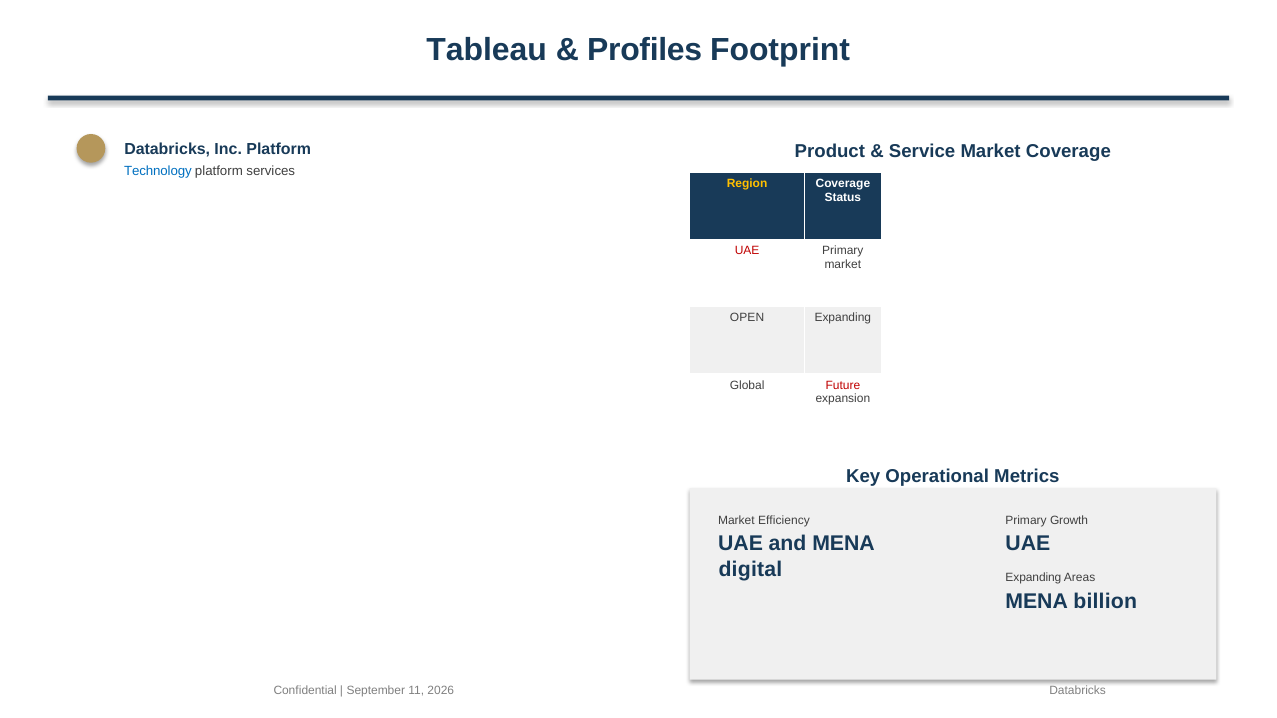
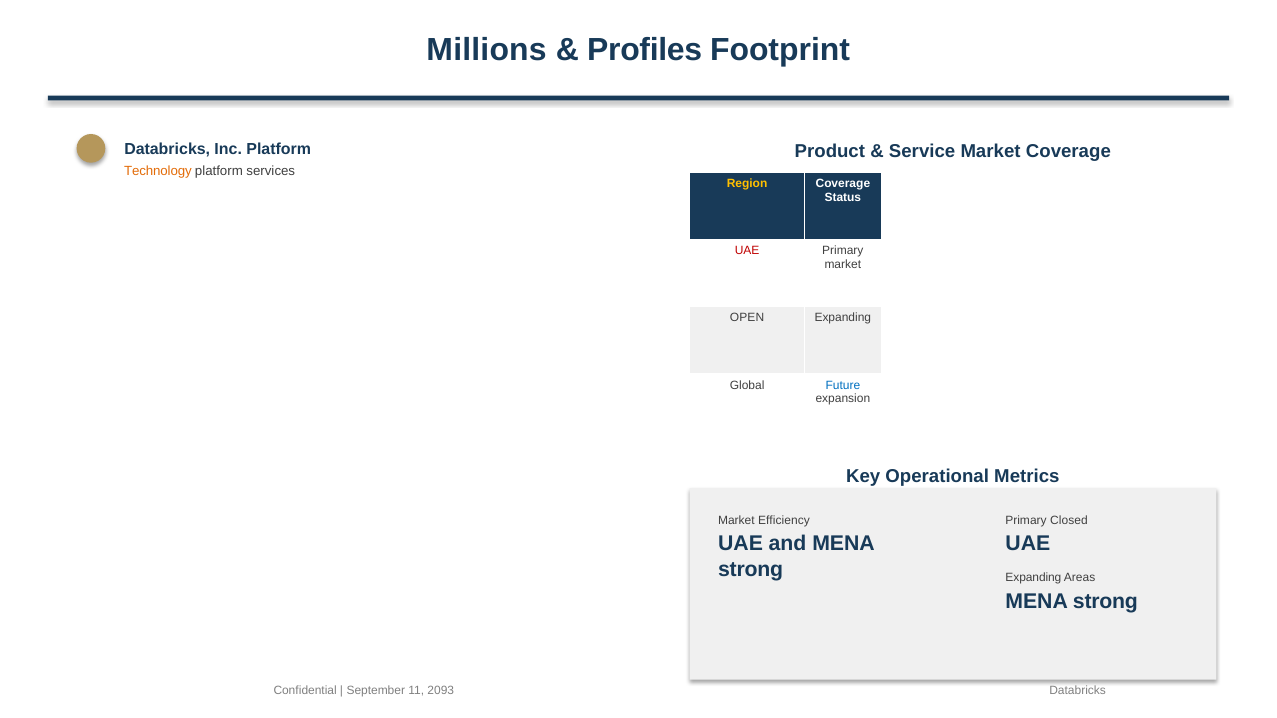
Tableau: Tableau -> Millions
Technology colour: blue -> orange
Future colour: red -> blue
Growth: Growth -> Closed
digital at (750, 569): digital -> strong
billion at (1105, 601): billion -> strong
2026: 2026 -> 2093
